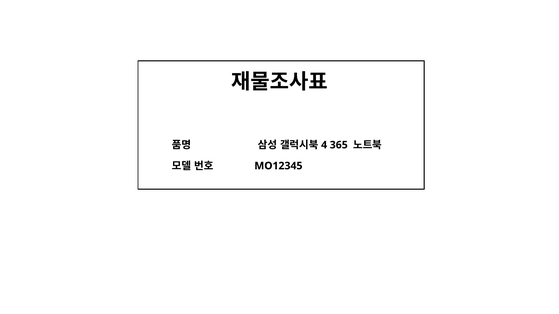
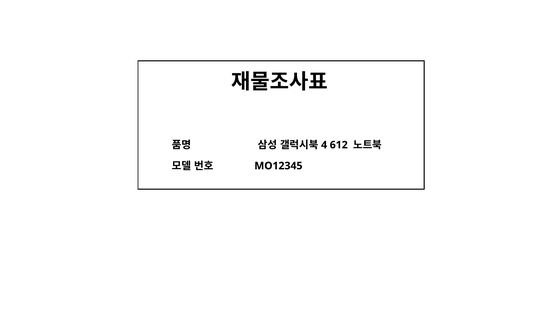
365: 365 -> 612
